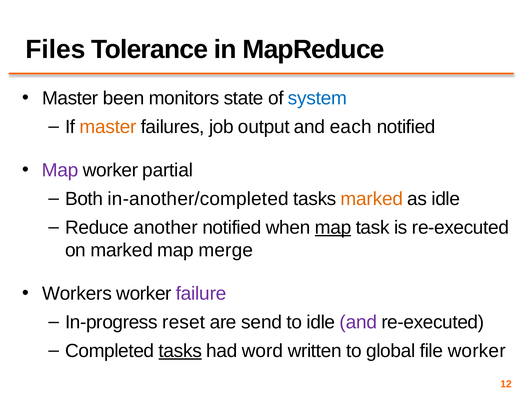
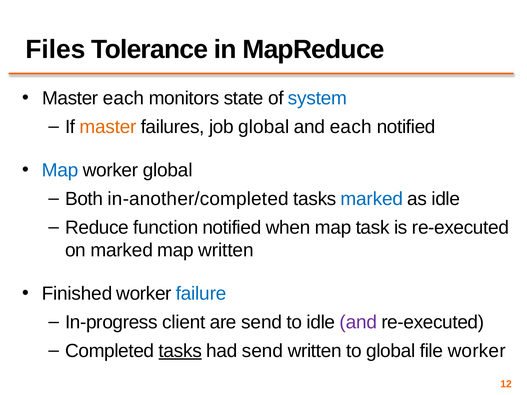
Master been: been -> each
job output: output -> global
Map at (60, 170) colour: purple -> blue
worker partial: partial -> global
marked at (372, 199) colour: orange -> blue
another: another -> function
map at (333, 228) underline: present -> none
map merge: merge -> written
Workers: Workers -> Finished
failure colour: purple -> blue
reset: reset -> client
had word: word -> send
